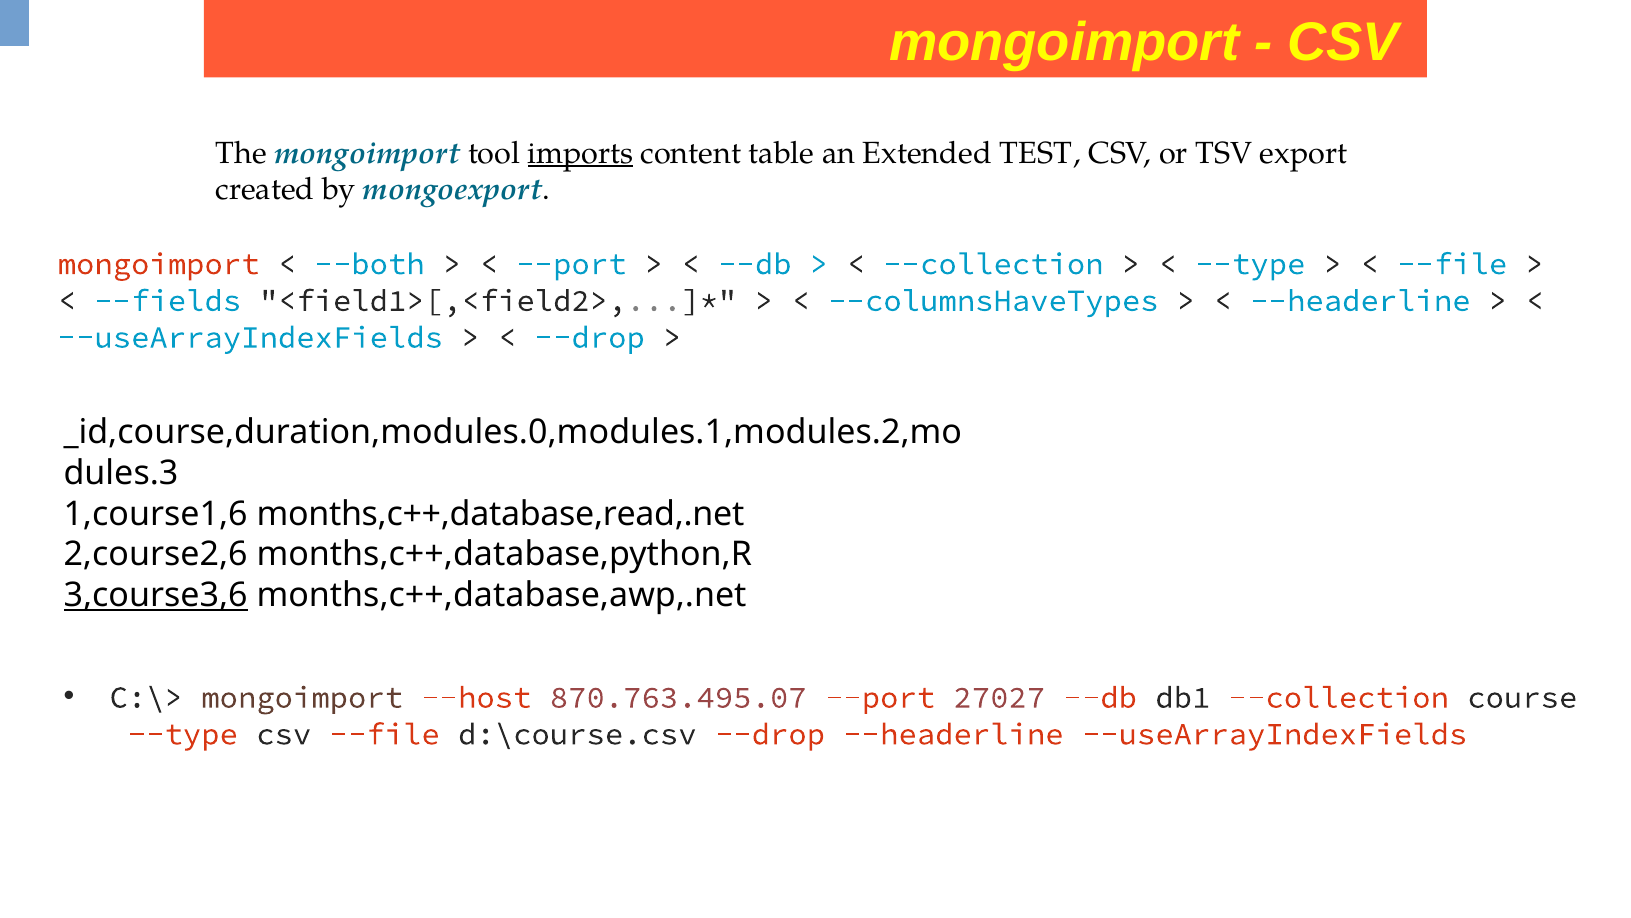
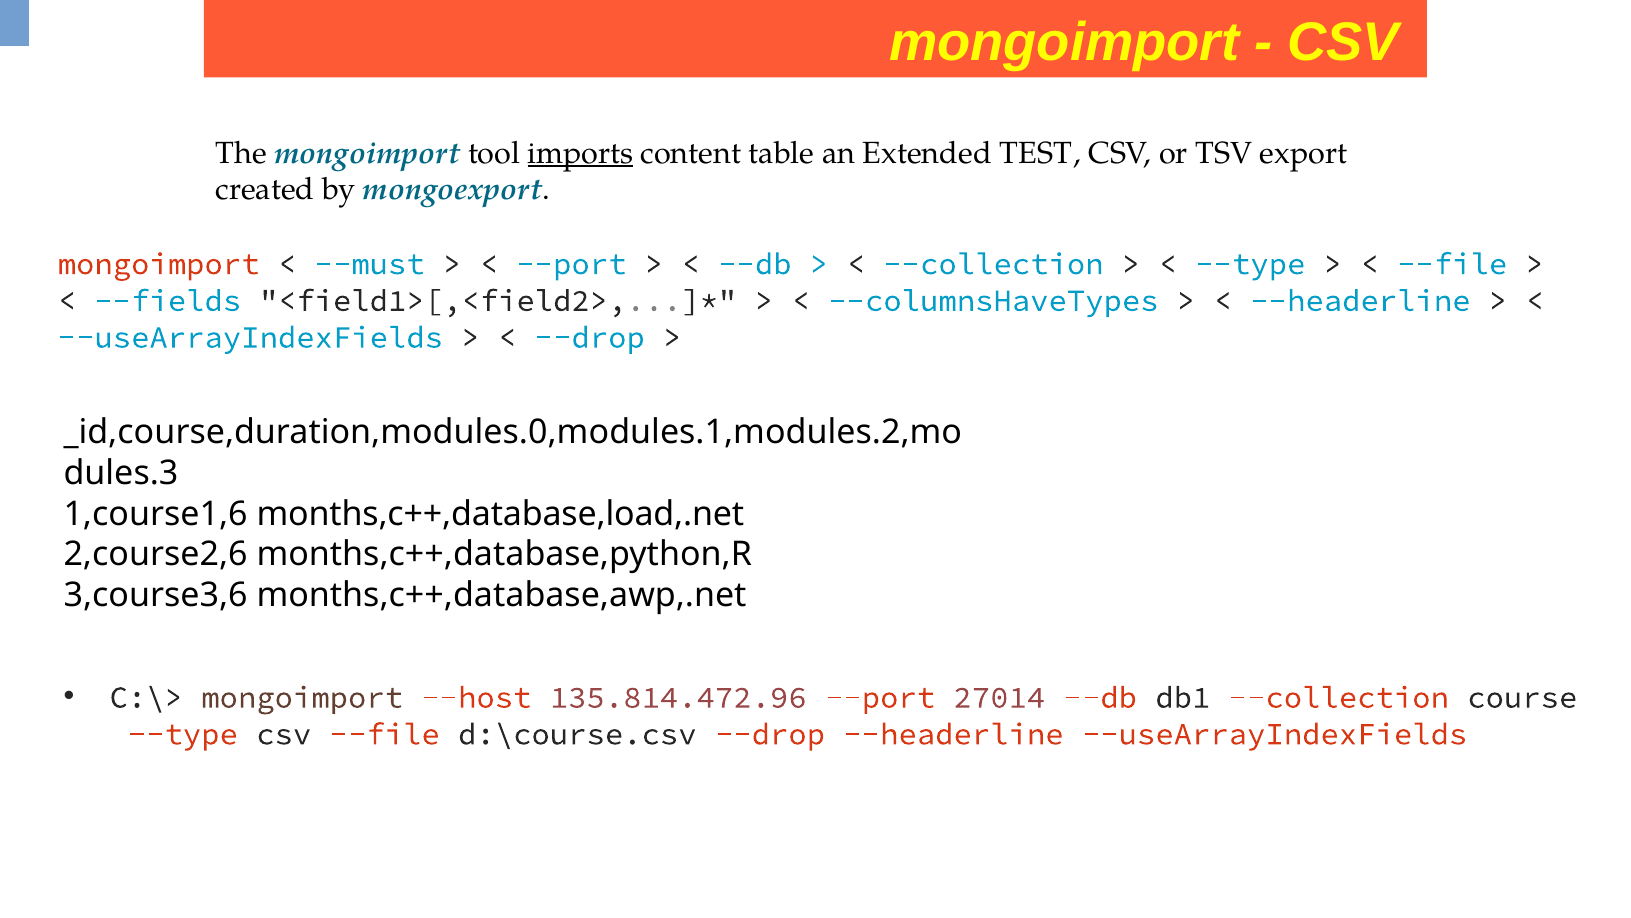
--both: --both -> --must
months,c++,database,read,.net: months,c++,database,read,.net -> months,c++,database,load,.net
3,course3,6 underline: present -> none
870.763.495.07: 870.763.495.07 -> 135.814.472.96
27027: 27027 -> 27014
